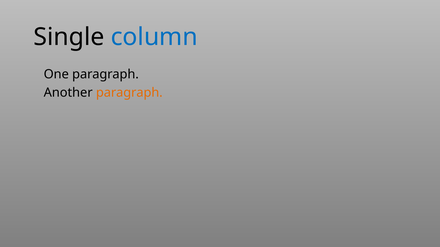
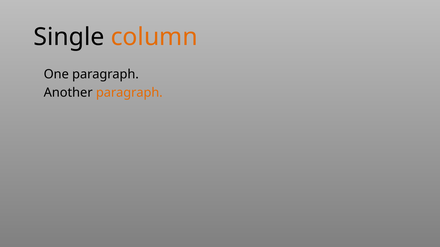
column colour: blue -> orange
